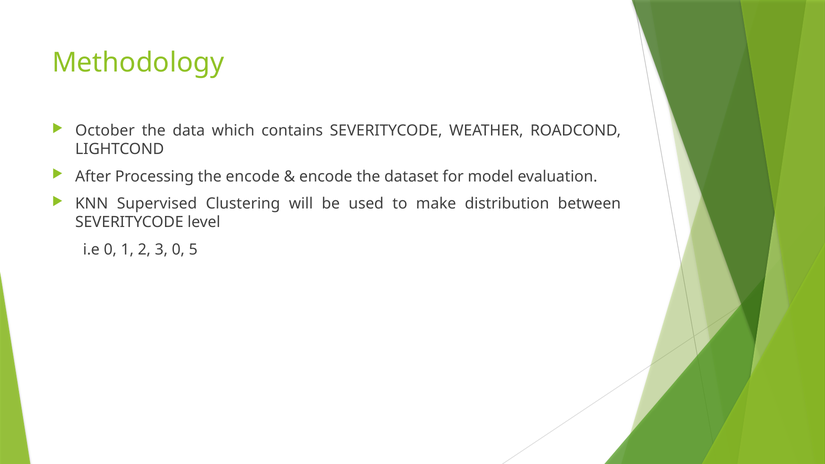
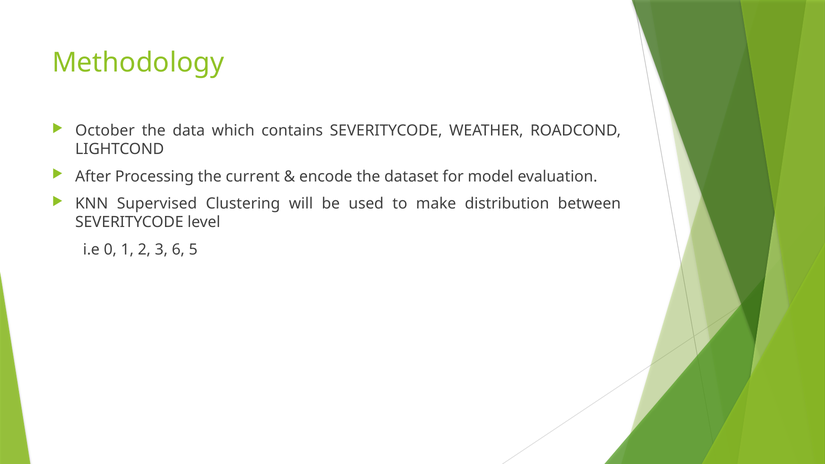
the encode: encode -> current
3 0: 0 -> 6
